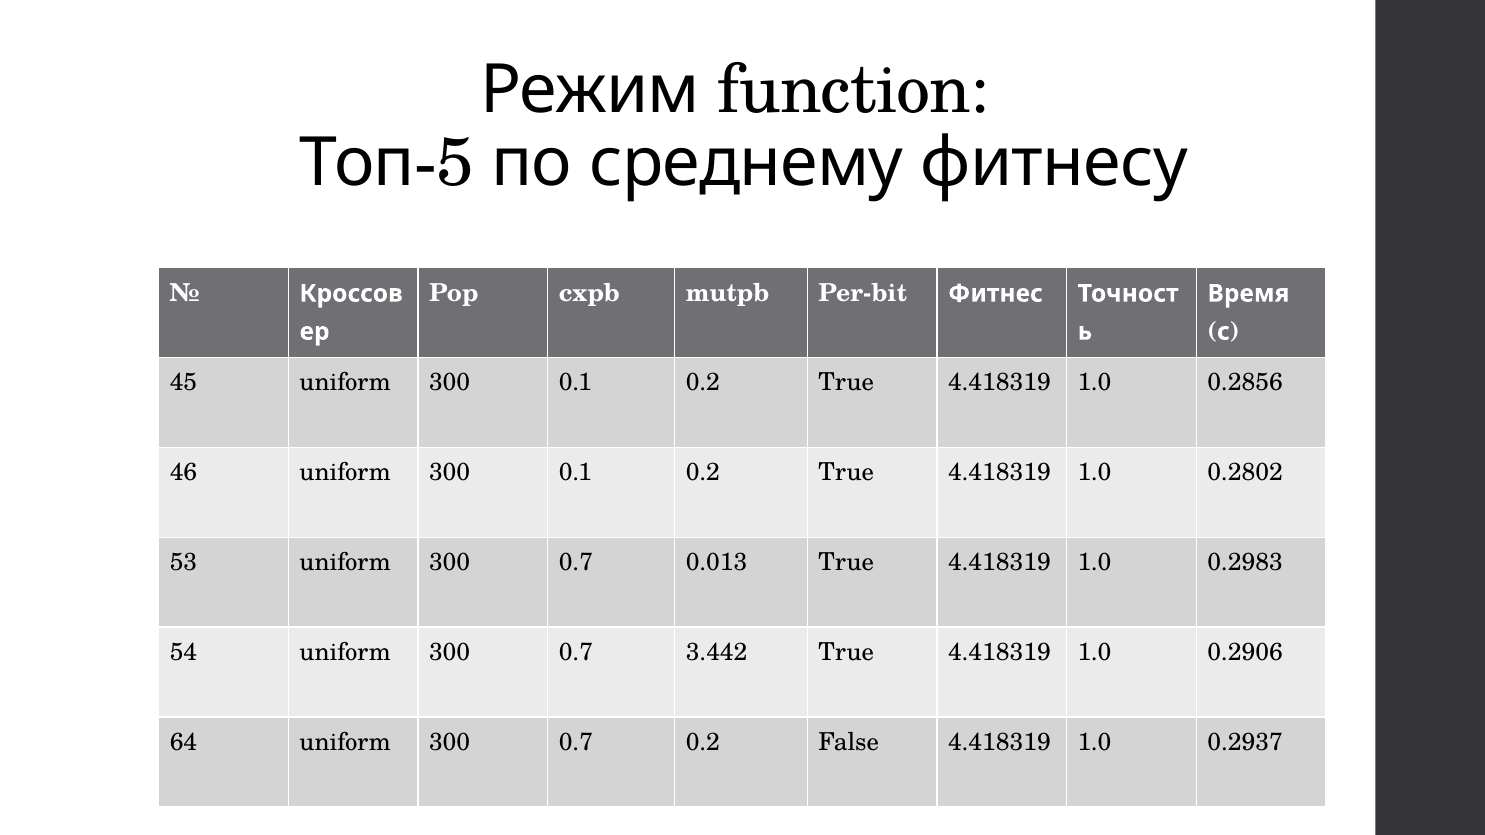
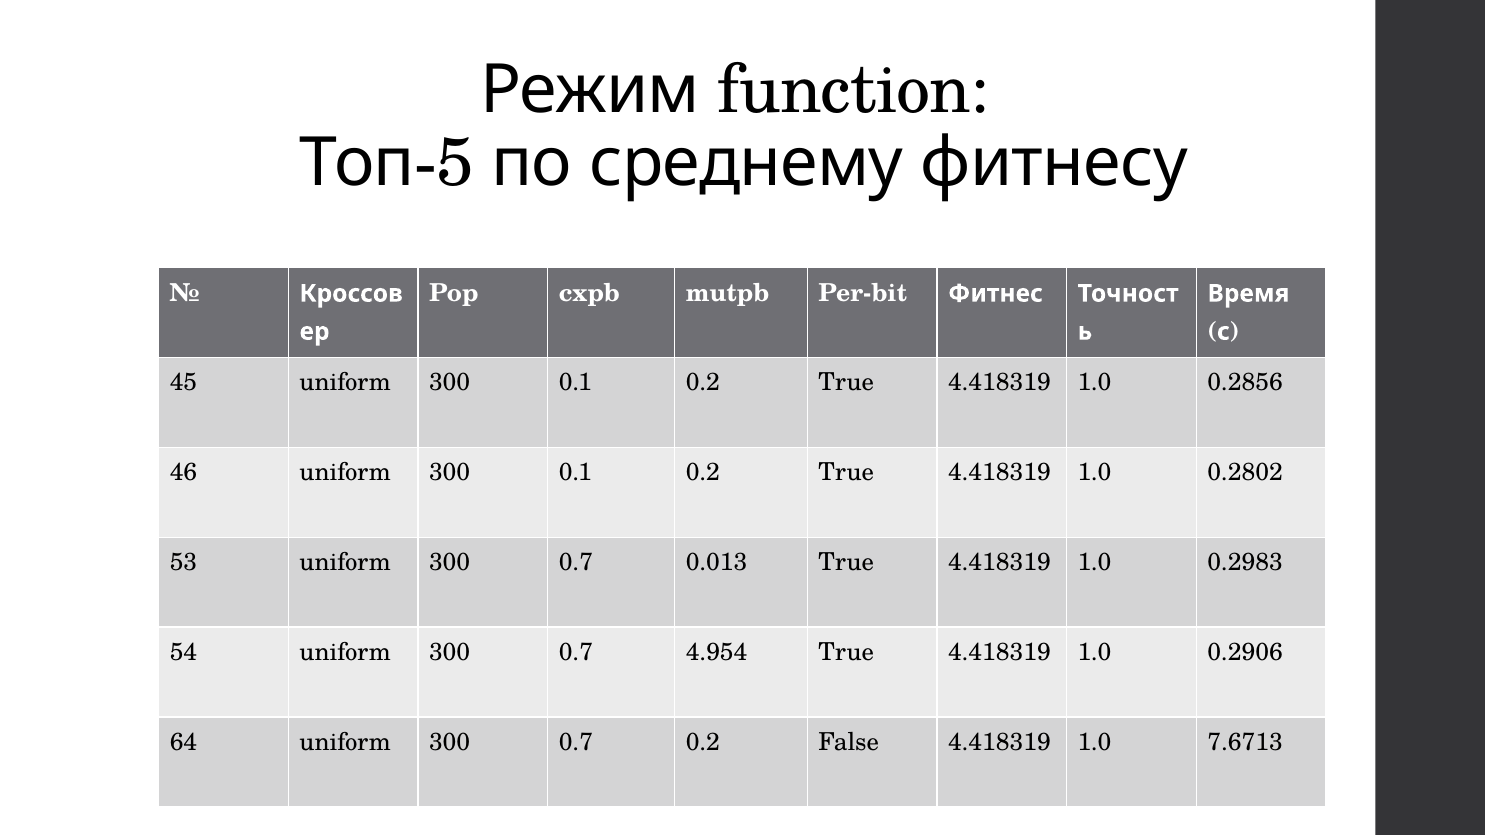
3.442: 3.442 -> 4.954
0.2937: 0.2937 -> 7.6713
